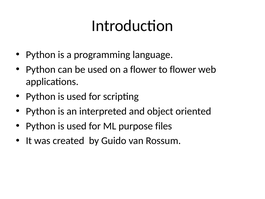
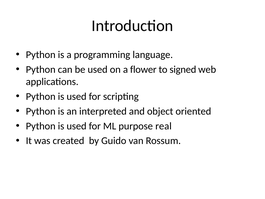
to flower: flower -> signed
files: files -> real
